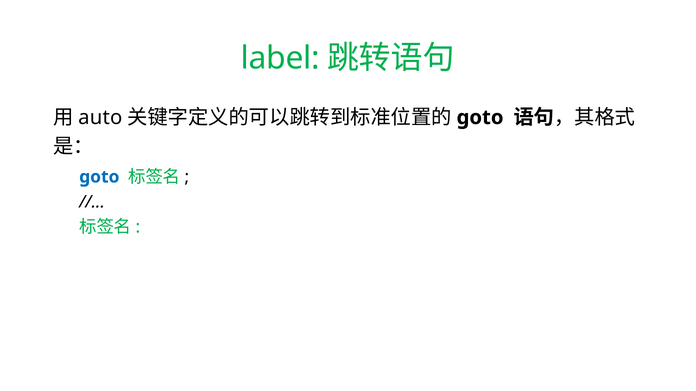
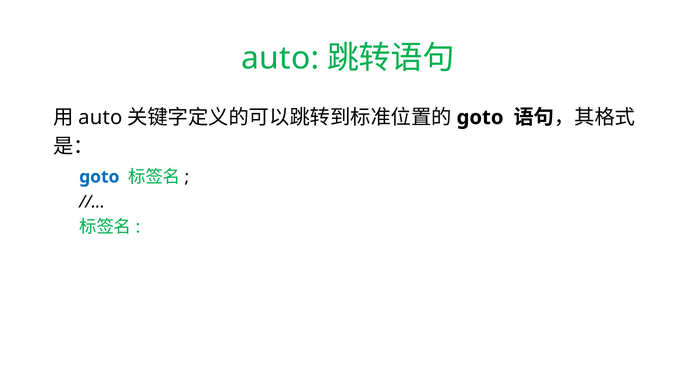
label at (280, 58): label -> auto
